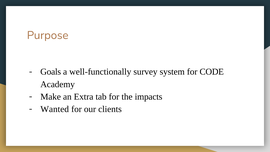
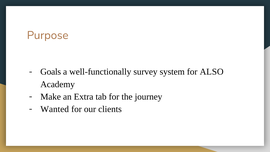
CODE: CODE -> ALSO
impacts: impacts -> journey
